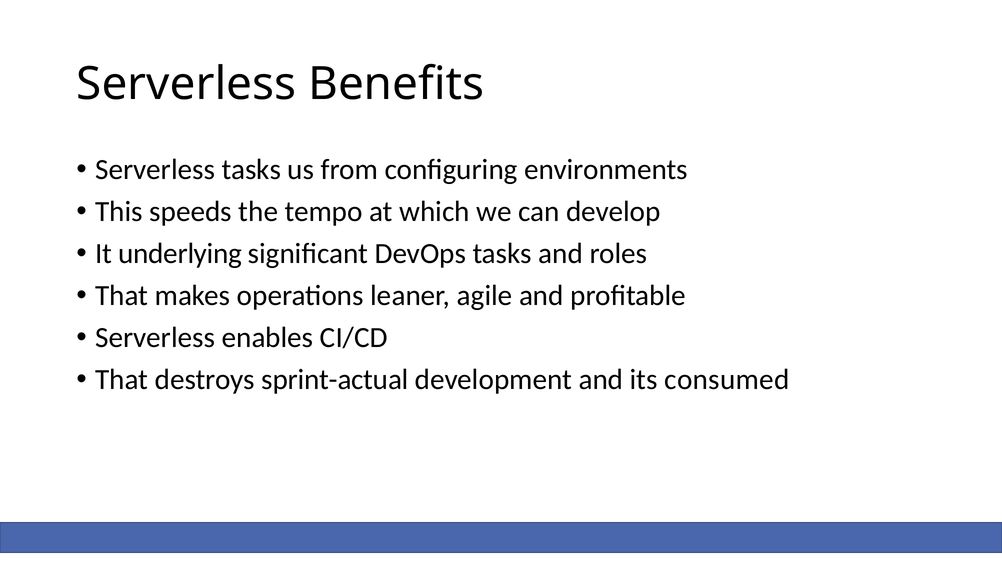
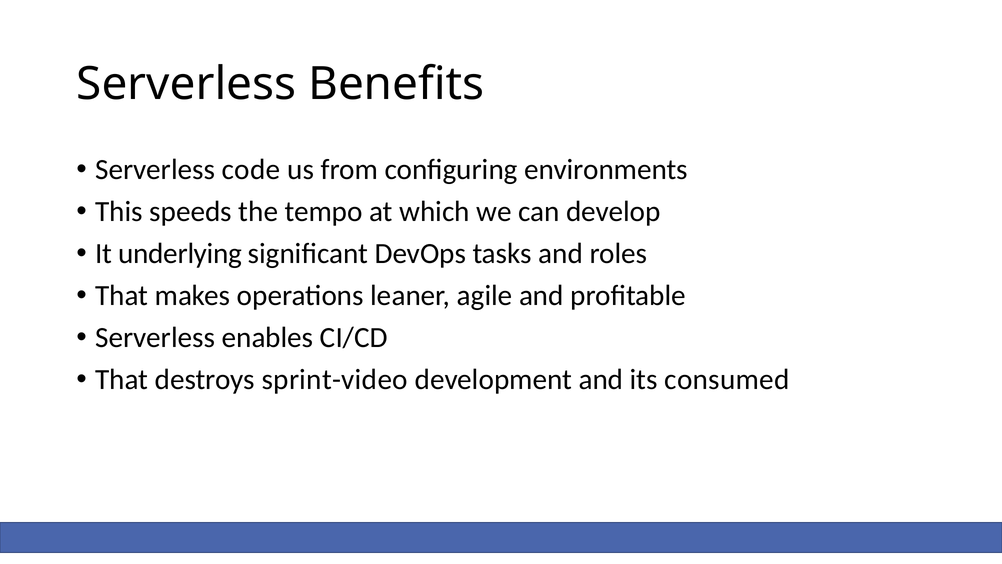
Serverless tasks: tasks -> code
sprint-actual: sprint-actual -> sprint-video
